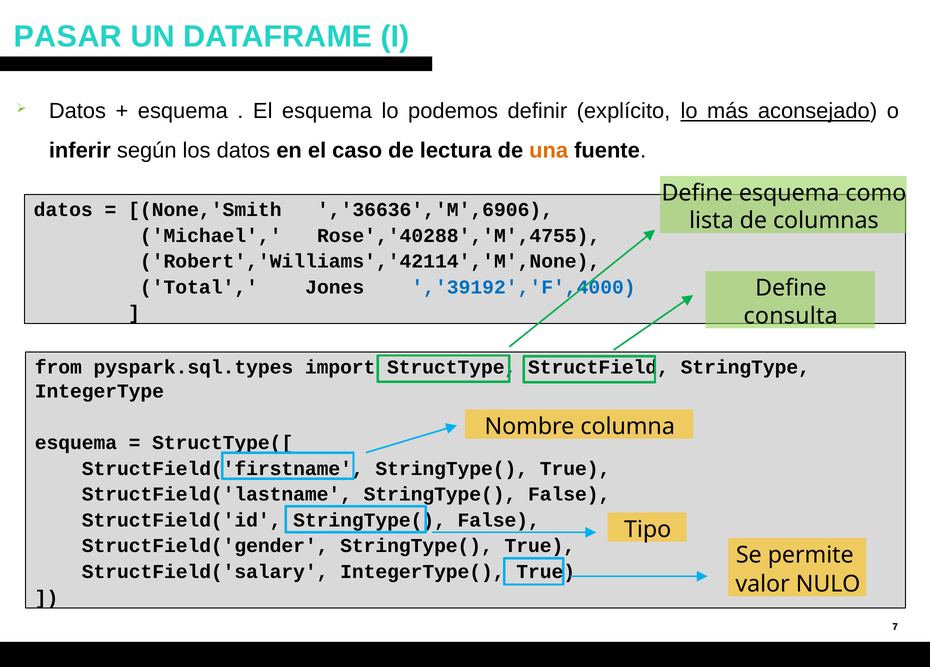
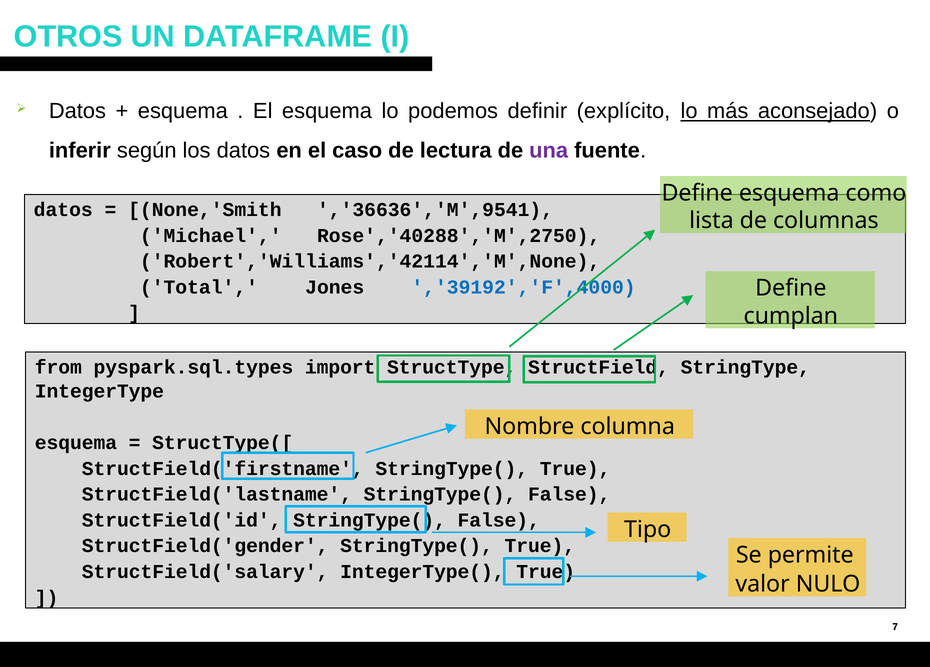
PASAR: PASAR -> OTROS
una colour: orange -> purple
,'36636','M',6906: ,'36636','M',6906 -> ,'36636','M',9541
Rose','40288','M',4755: Rose','40288','M',4755 -> Rose','40288','M',2750
consulta: consulta -> cumplan
